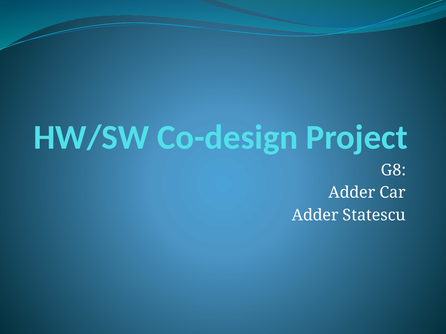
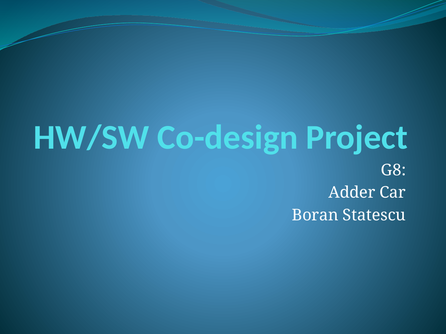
Adder at (315, 216): Adder -> Boran
